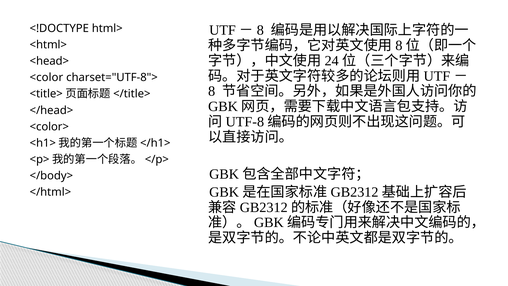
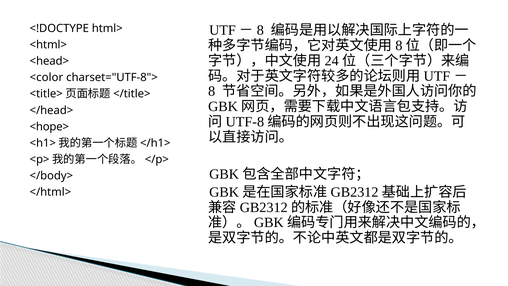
<color>: <color> -> <hope>
